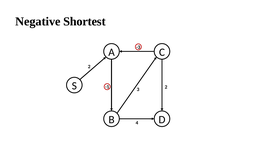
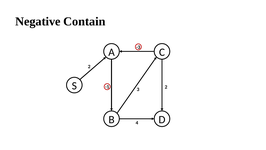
Shortest: Shortest -> Contain
